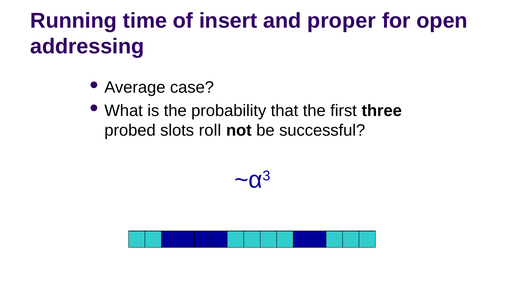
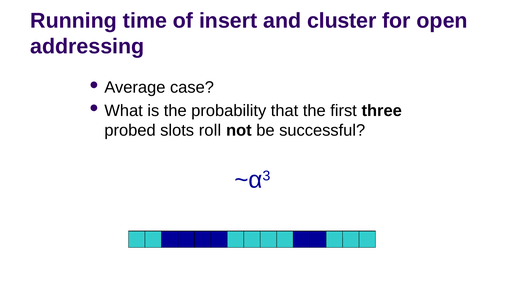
proper: proper -> cluster
